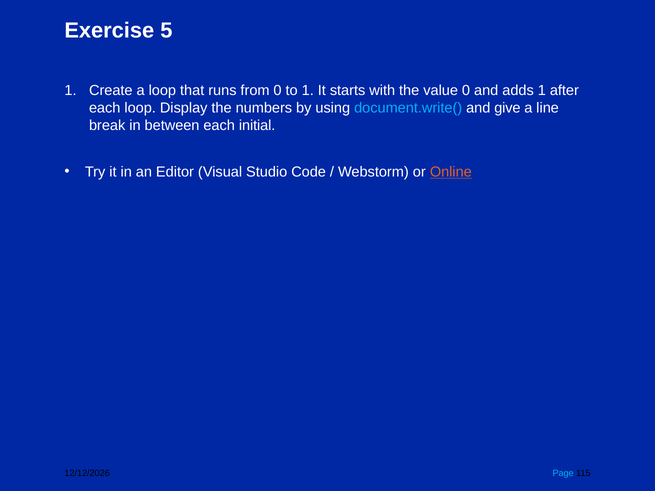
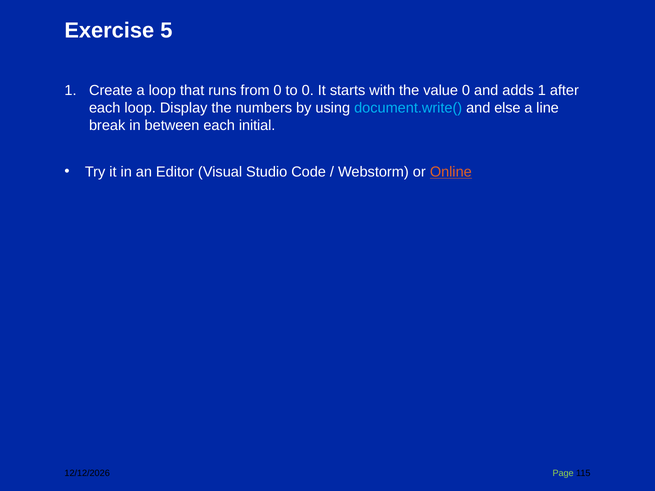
to 1: 1 -> 0
give: give -> else
Page colour: light blue -> light green
